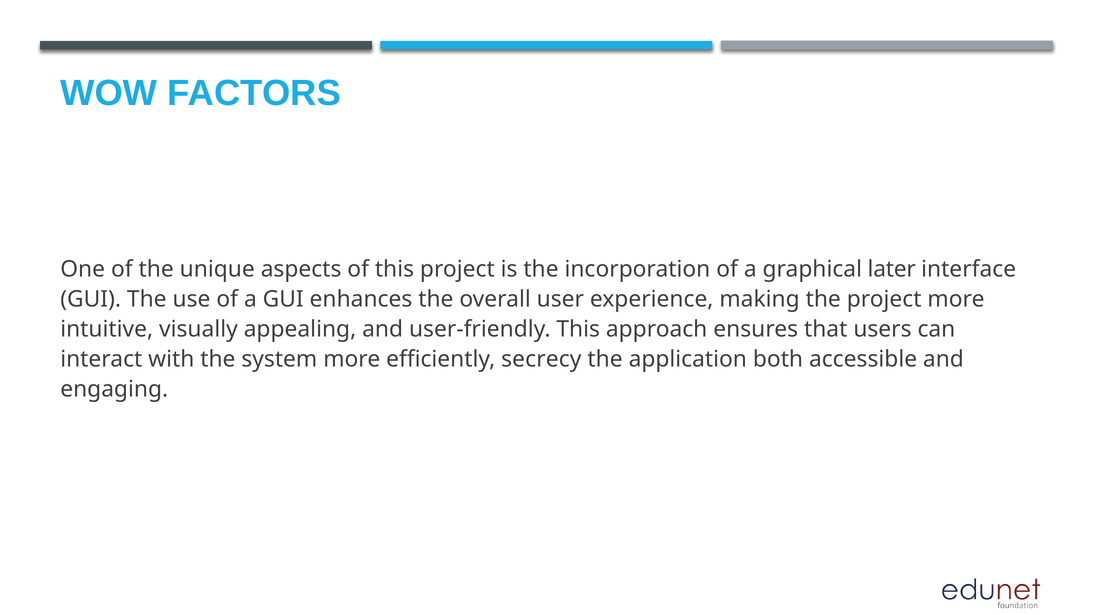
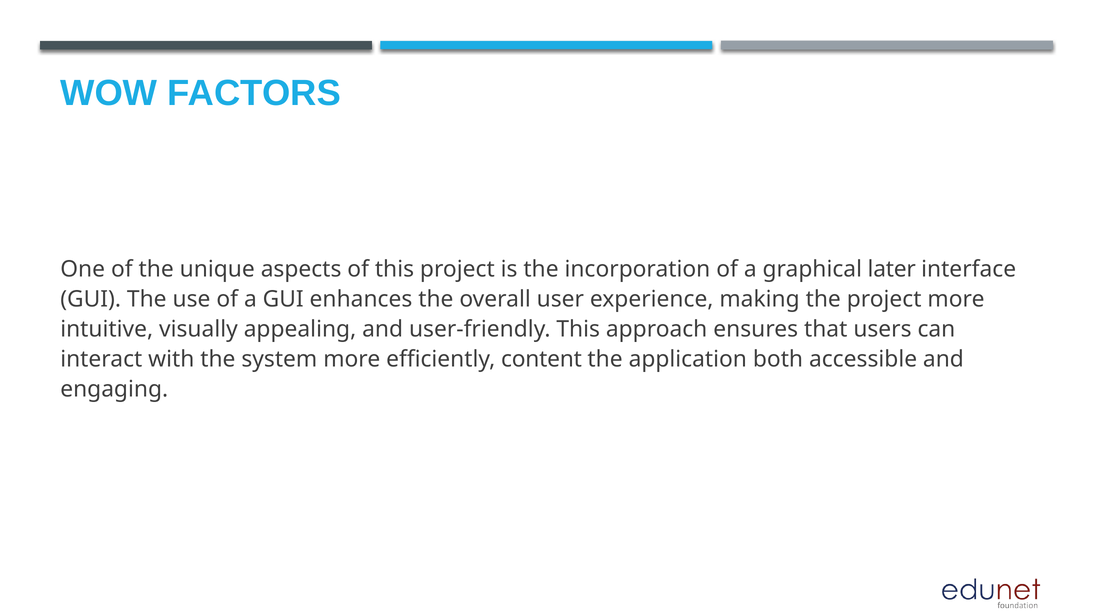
secrecy: secrecy -> content
